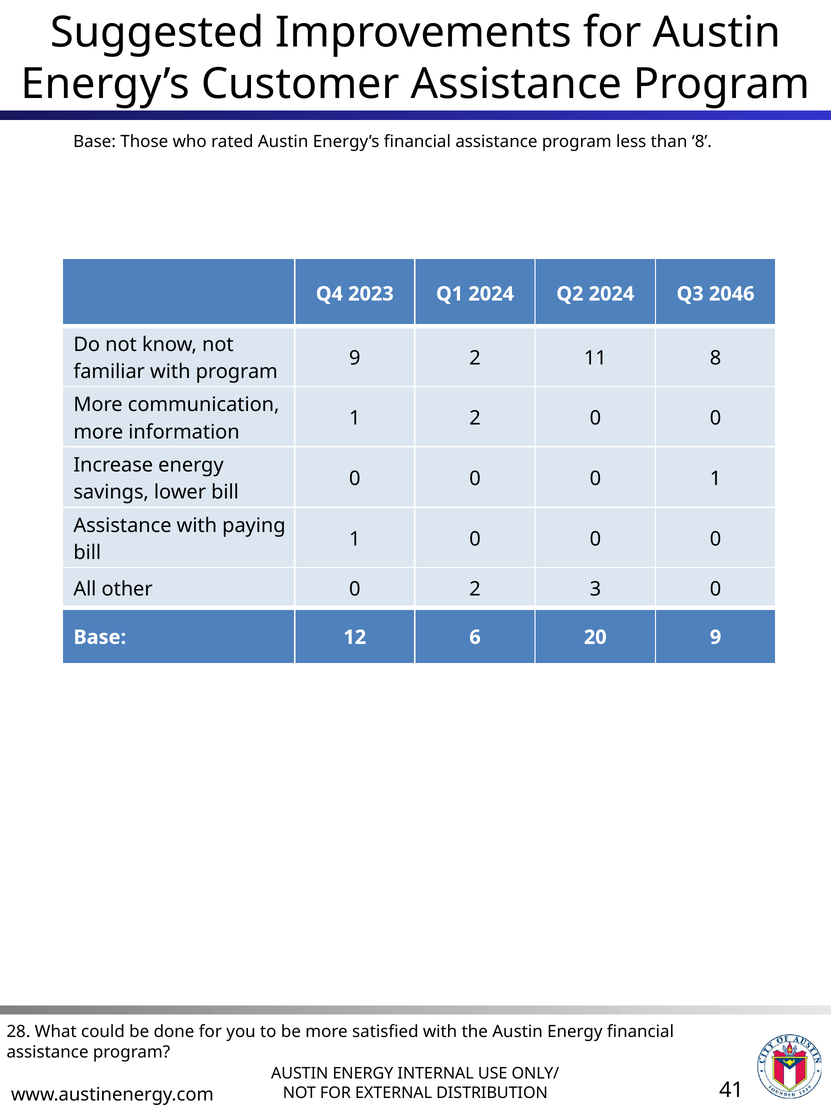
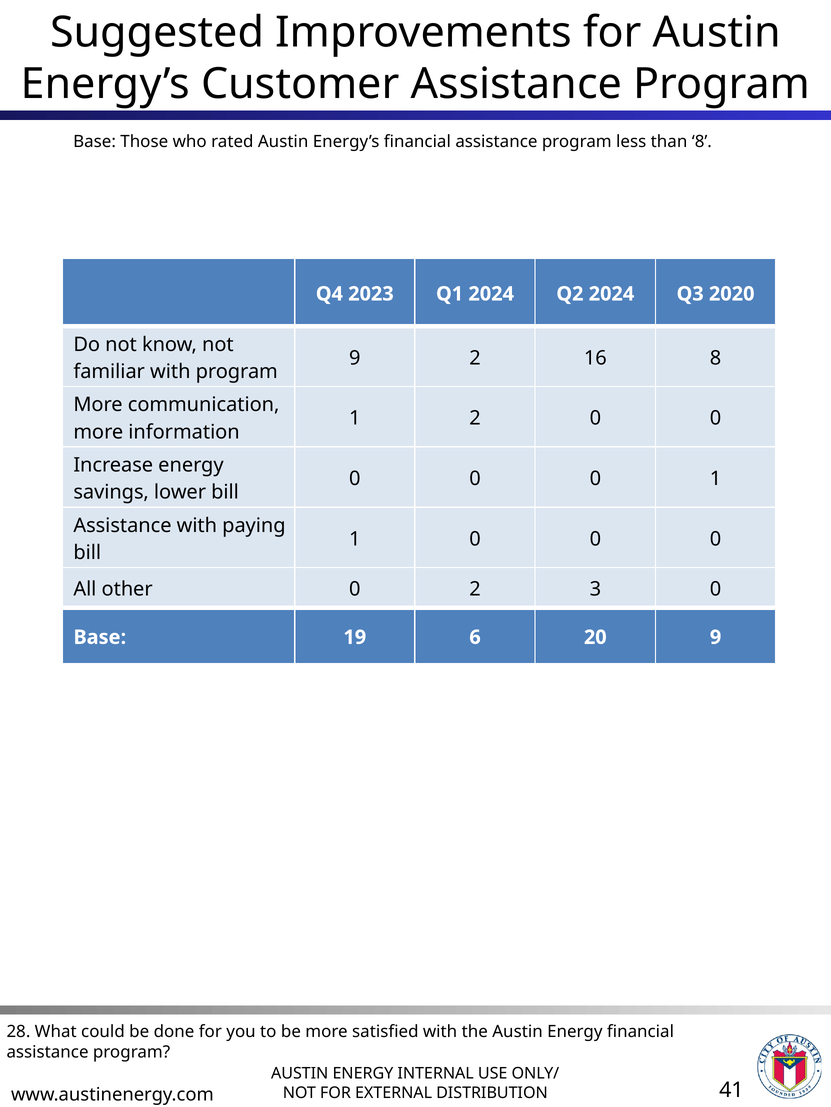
2046: 2046 -> 2020
11: 11 -> 16
12: 12 -> 19
